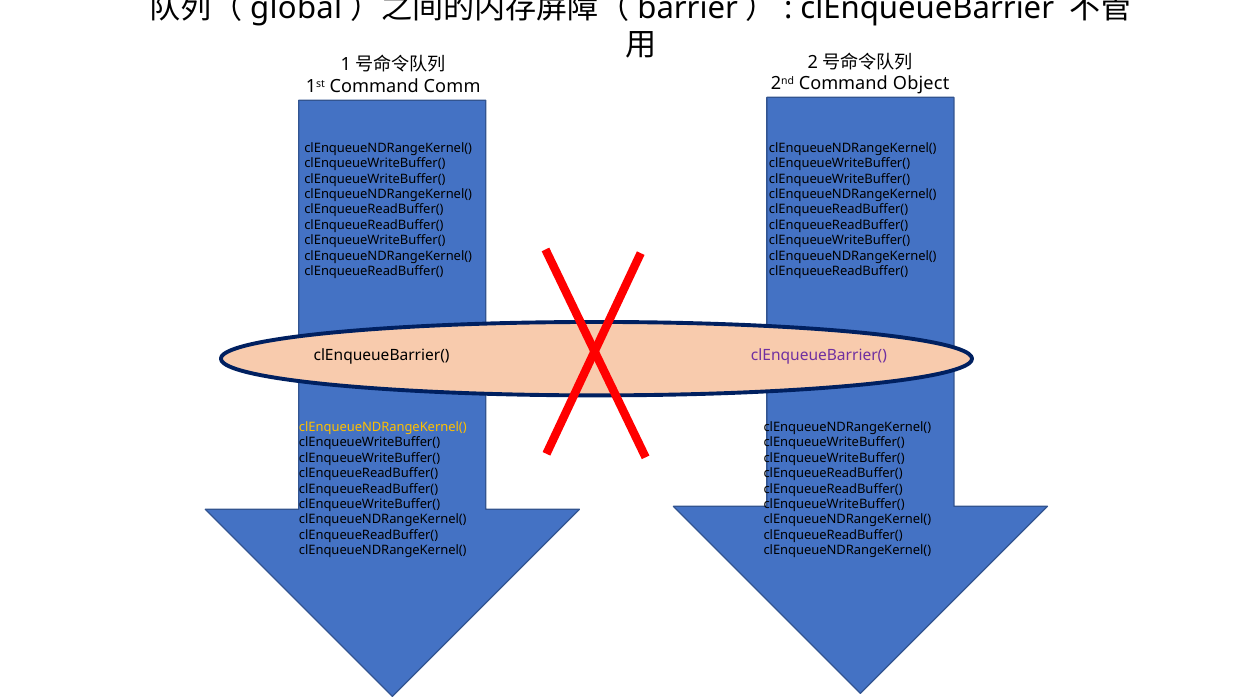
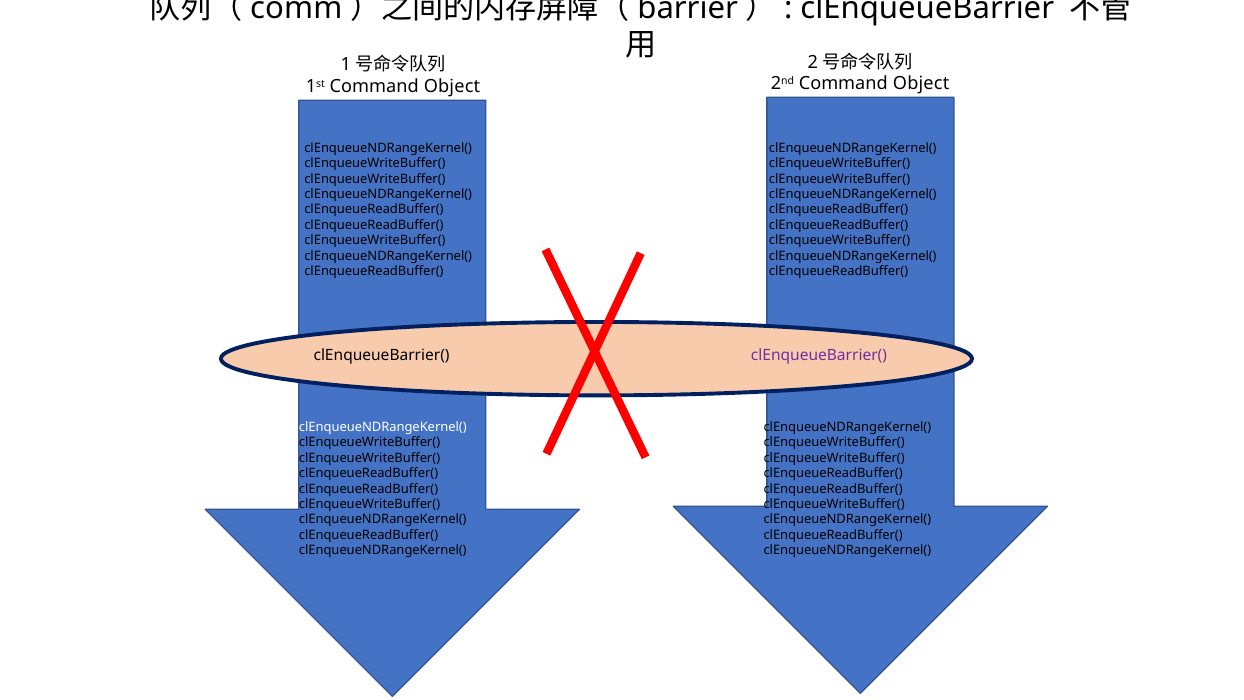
global: global -> comm
1st Command Comm: Comm -> Object
clEnqueueNDRangeKernel( at (383, 427) colour: yellow -> white
